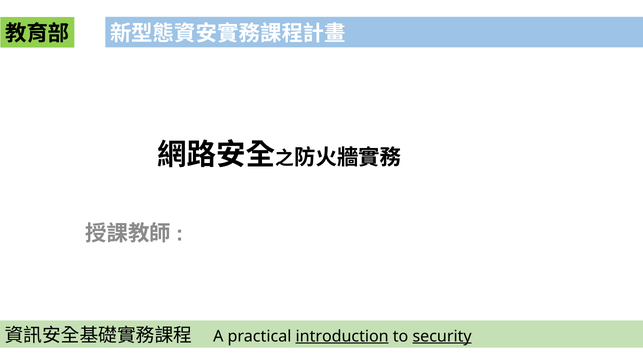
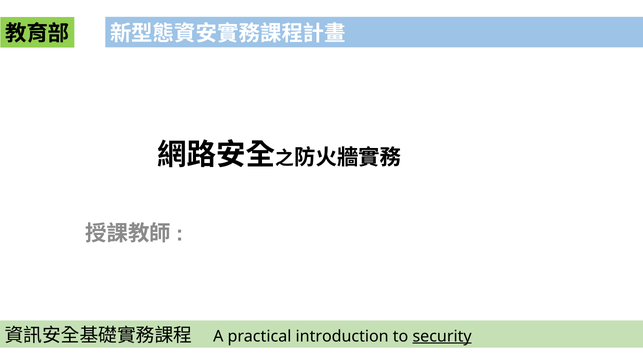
introduction underline: present -> none
